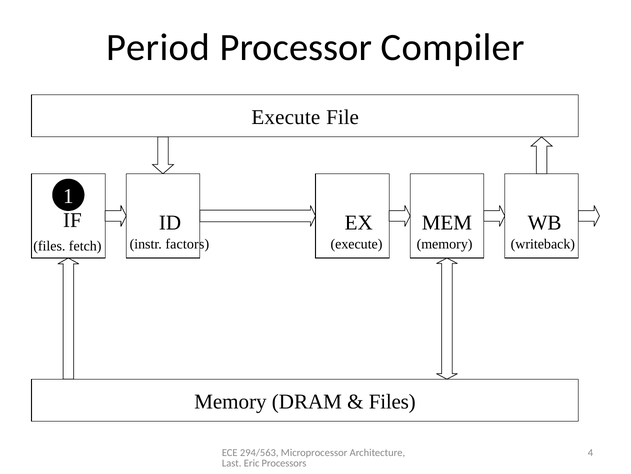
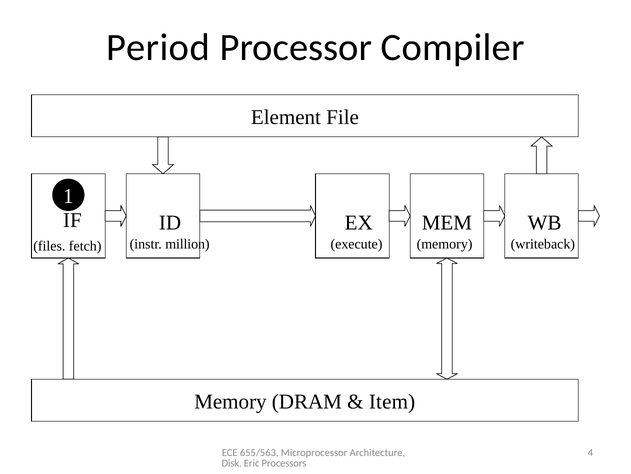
Execute at (286, 117): Execute -> Element
factors: factors -> million
Files at (392, 401): Files -> Item
294/563: 294/563 -> 655/563
Last: Last -> Disk
